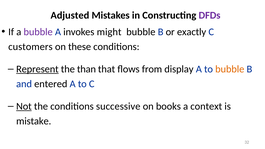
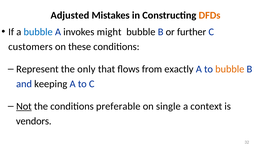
DFDs colour: purple -> orange
bubble at (38, 32) colour: purple -> blue
exactly: exactly -> further
Represent underline: present -> none
than: than -> only
display: display -> exactly
entered: entered -> keeping
successive: successive -> preferable
books: books -> single
mistake: mistake -> vendors
